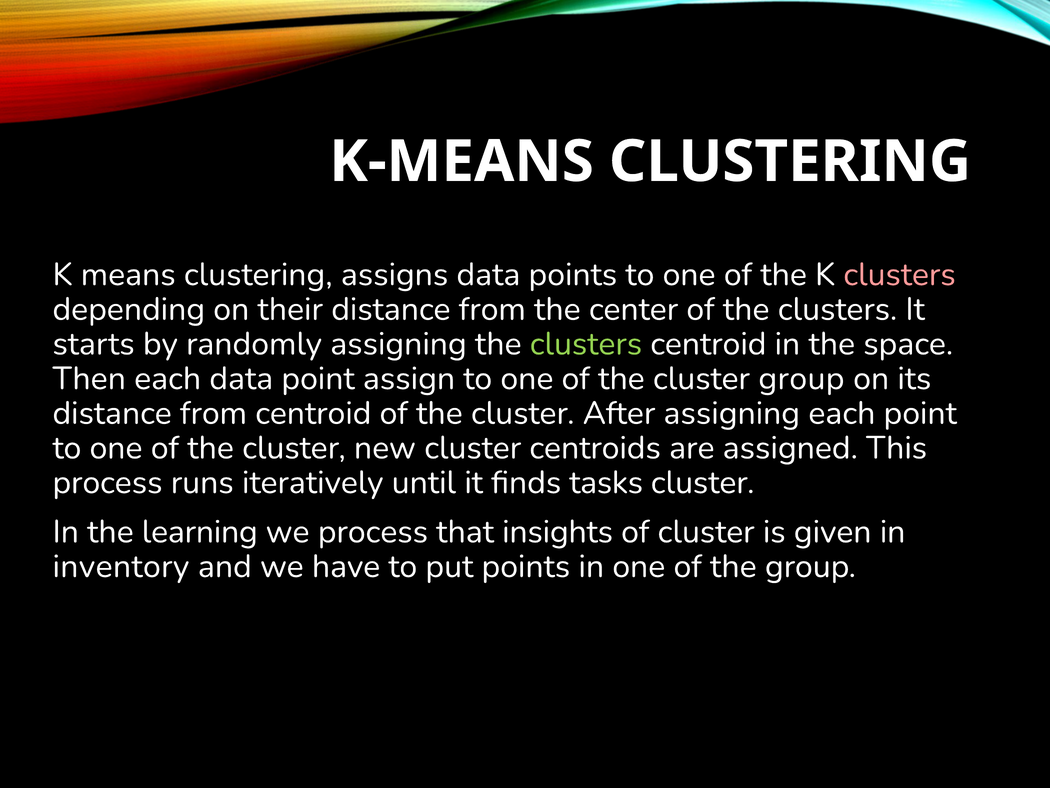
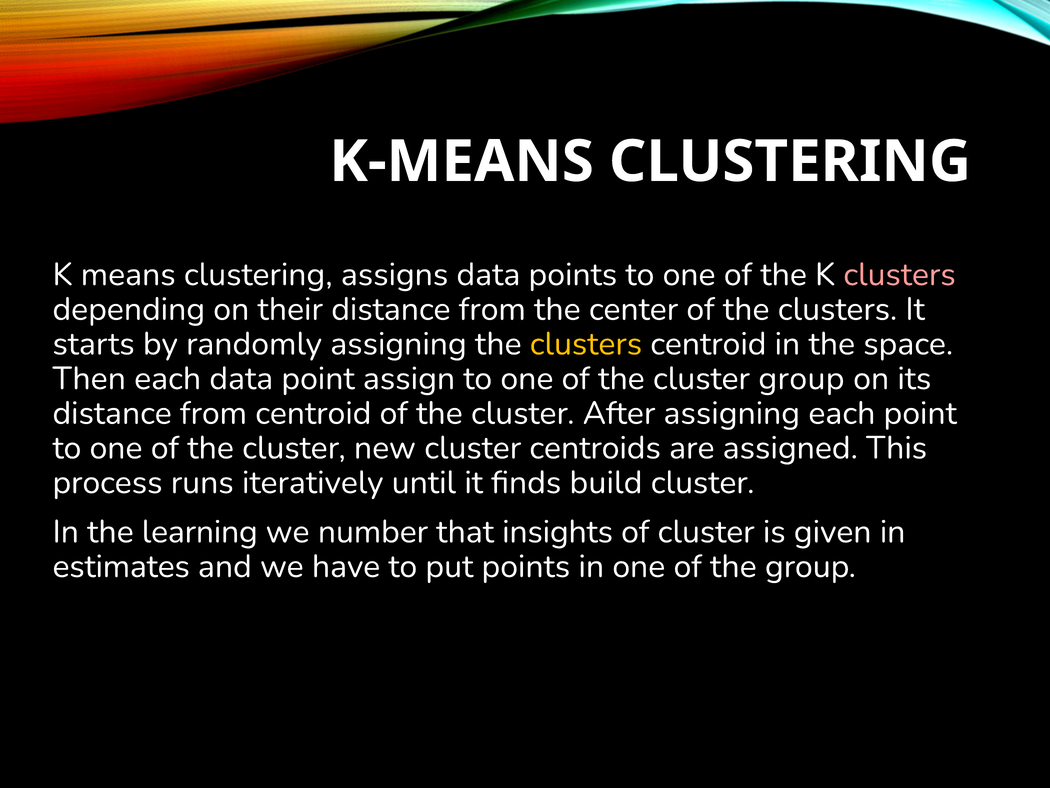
clusters at (586, 344) colour: light green -> yellow
tasks: tasks -> build
we process: process -> number
inventory: inventory -> estimates
